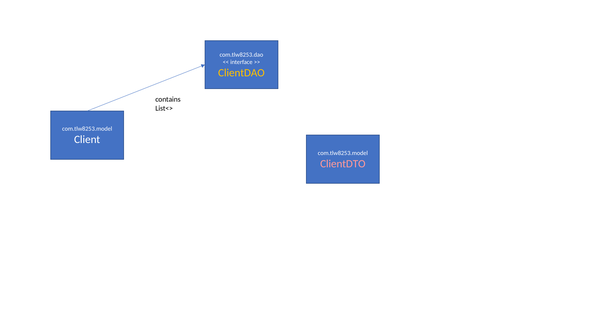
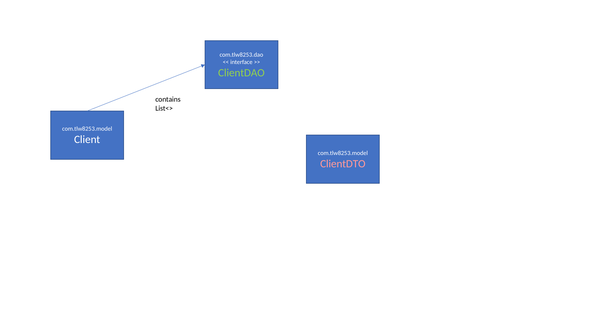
ClientDAO colour: yellow -> light green
